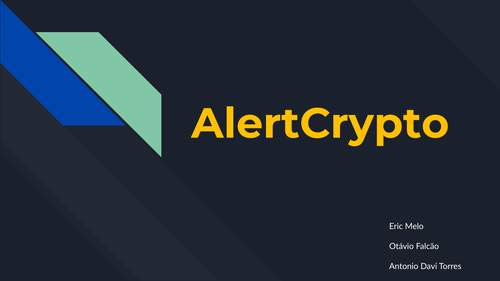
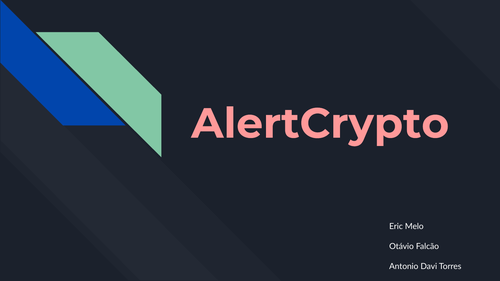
AlertCrypto colour: yellow -> pink
